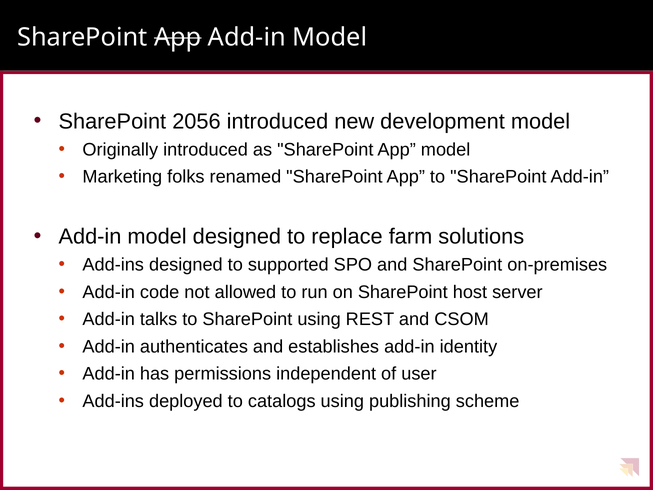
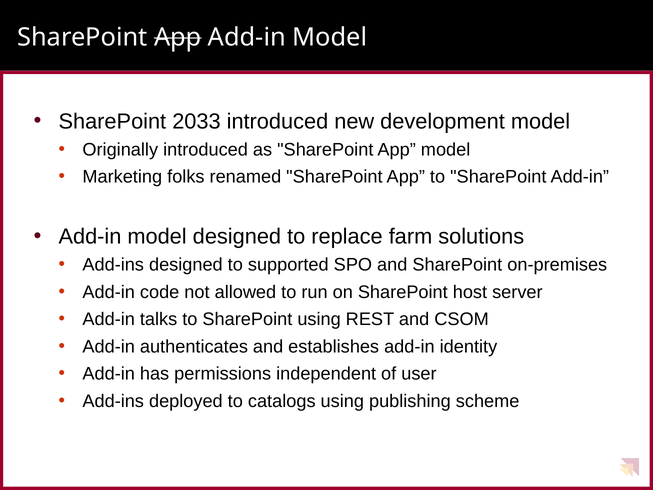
2056: 2056 -> 2033
